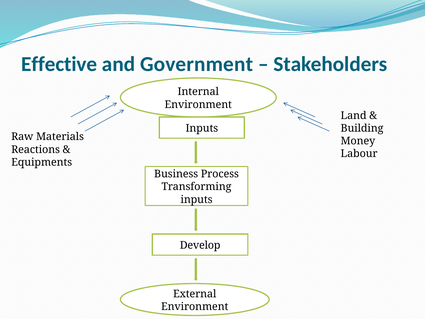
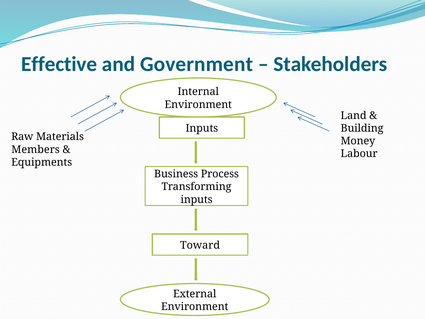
Reactions: Reactions -> Members
Develop: Develop -> Toward
